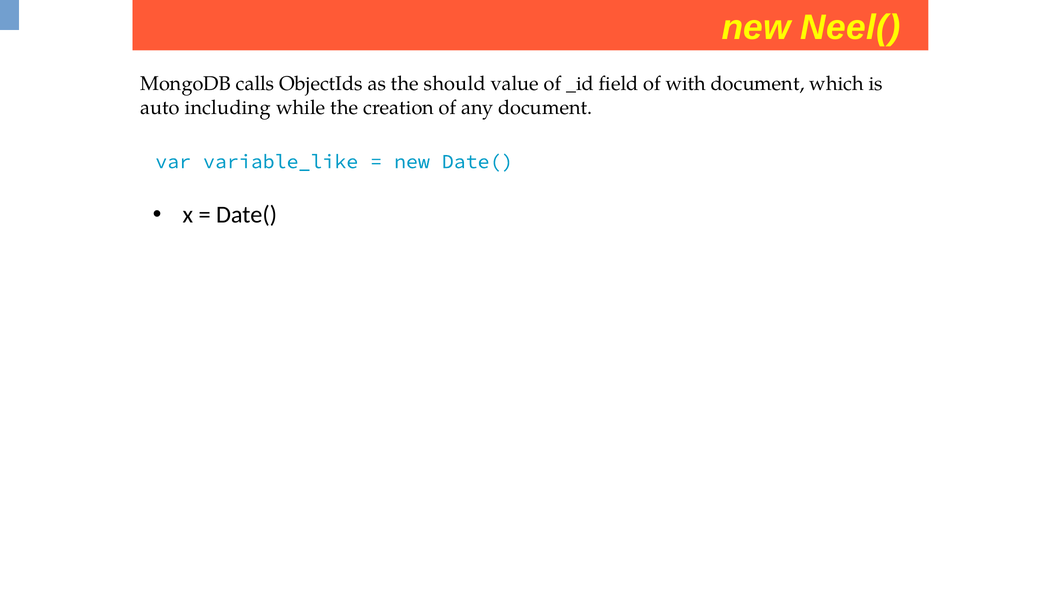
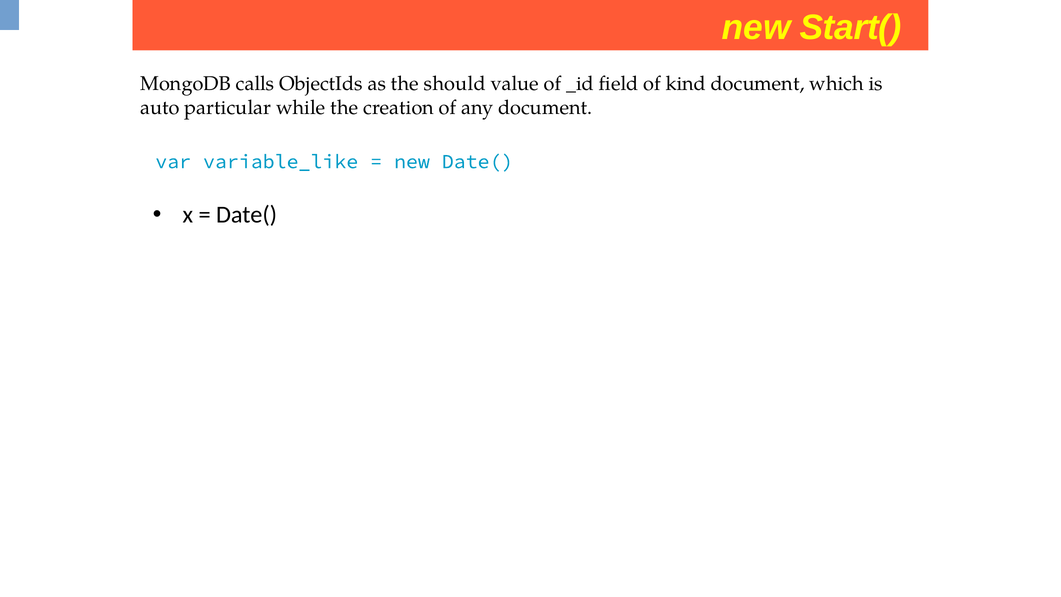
Neel(: Neel( -> Start(
with: with -> kind
including: including -> particular
